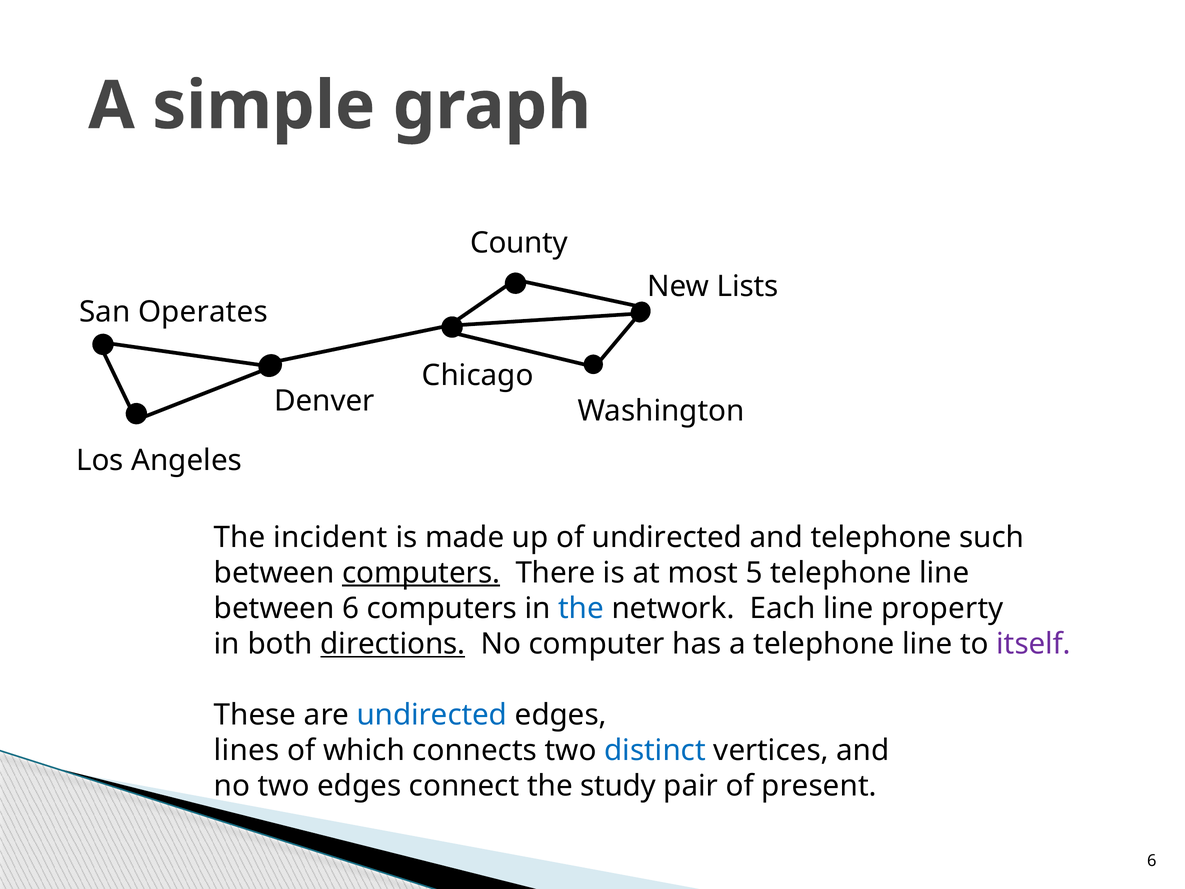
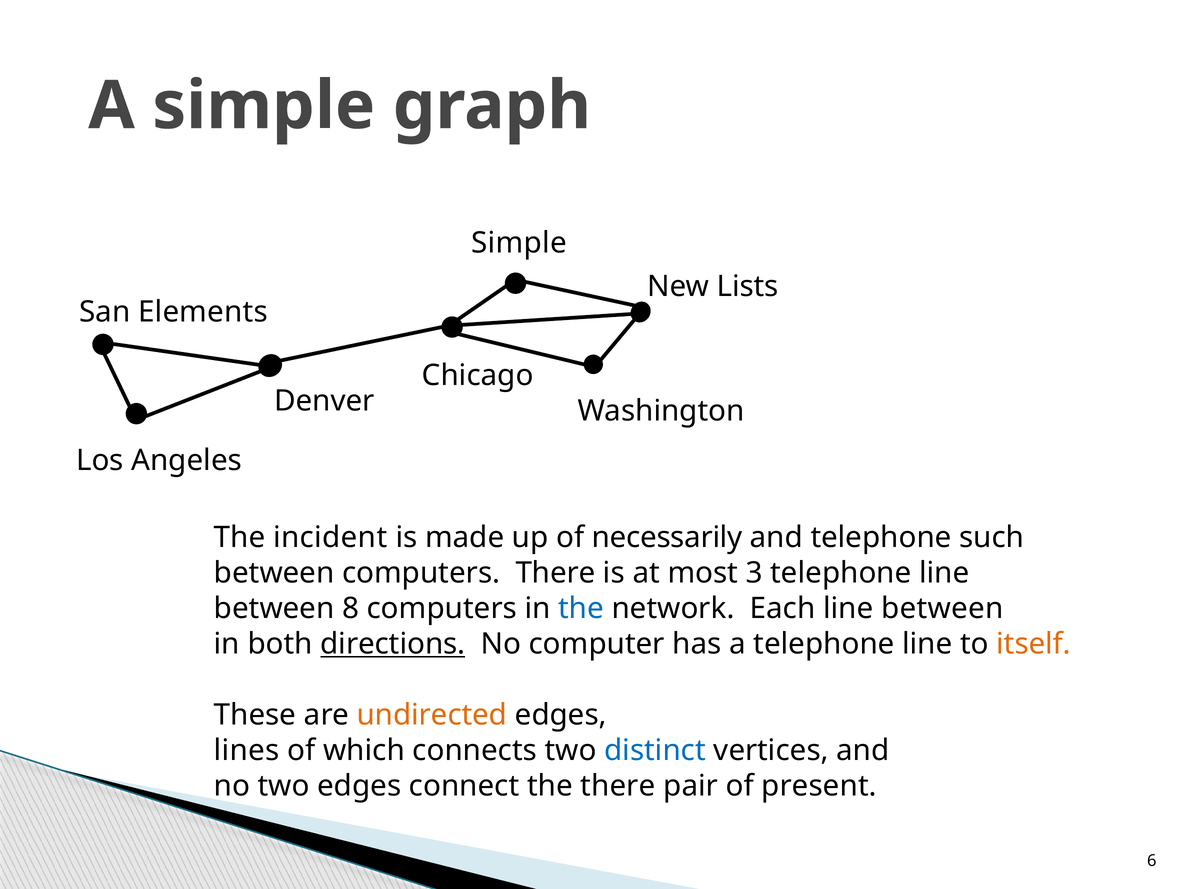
County at (519, 243): County -> Simple
Operates: Operates -> Elements
of undirected: undirected -> necessarily
computers at (421, 573) underline: present -> none
5: 5 -> 3
between 6: 6 -> 8
Each line property: property -> between
itself colour: purple -> orange
undirected at (432, 715) colour: blue -> orange
the study: study -> there
